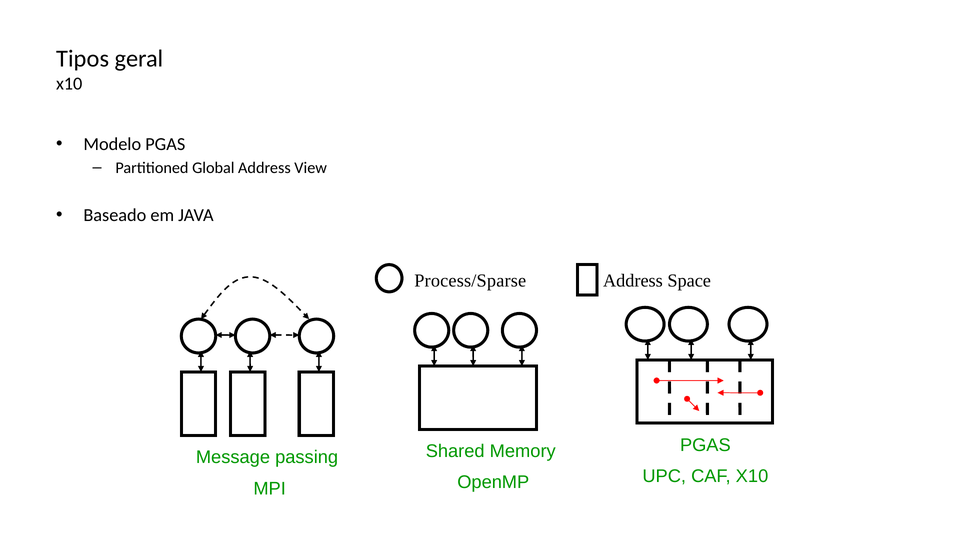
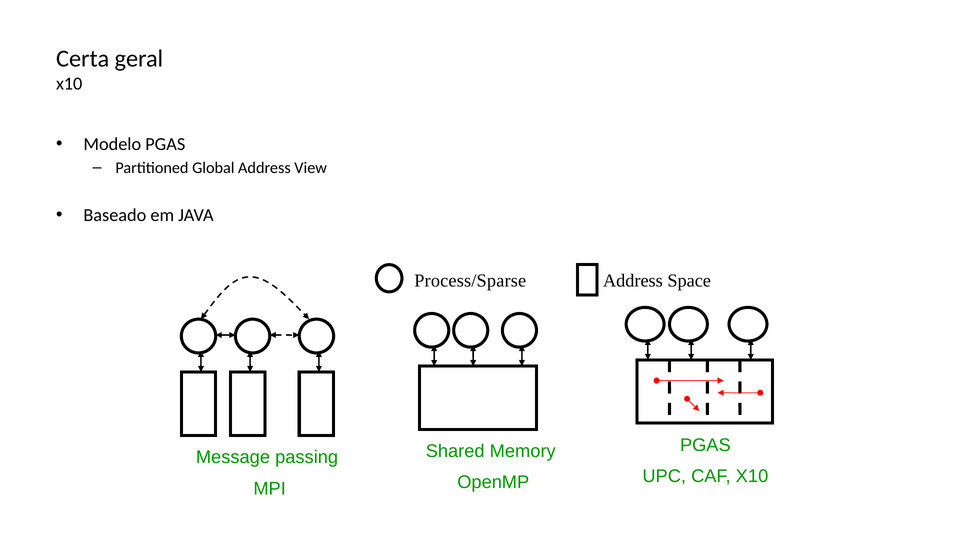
Tipos: Tipos -> Certa
